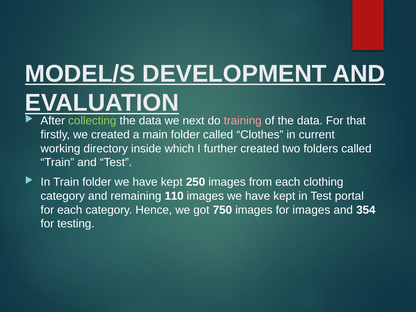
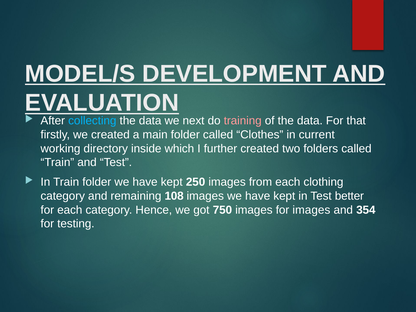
collecting colour: light green -> light blue
110: 110 -> 108
portal: portal -> better
